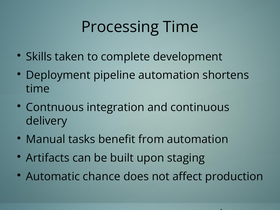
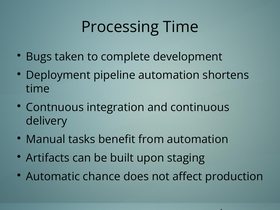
Skills: Skills -> Bugs
